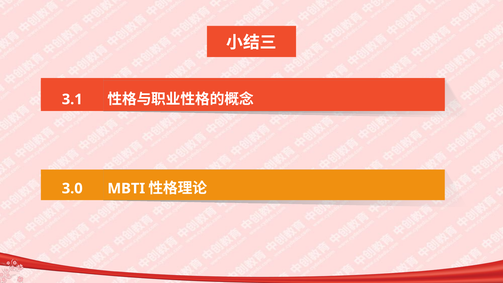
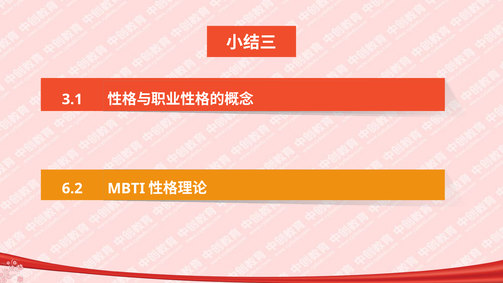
3.0: 3.0 -> 6.2
